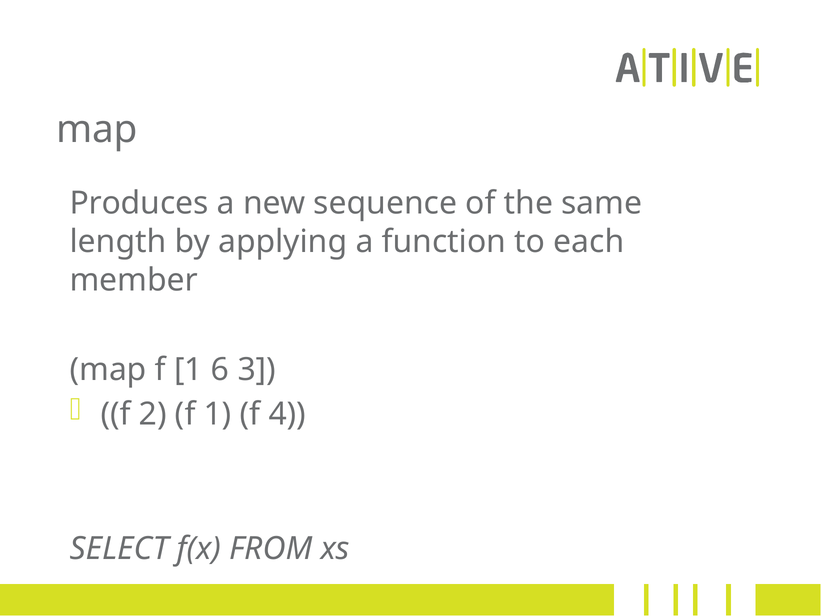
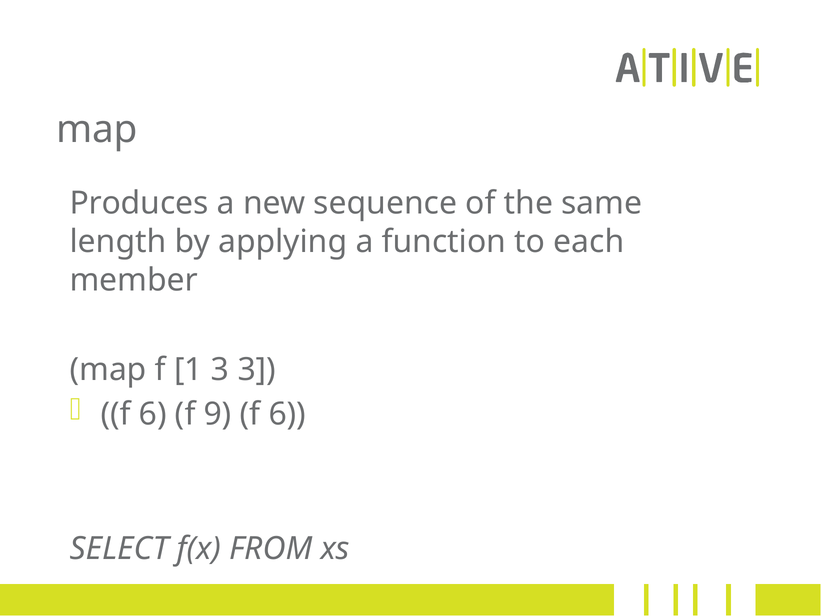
1 6: 6 -> 3
2 at (153, 414): 2 -> 6
1 at (218, 414): 1 -> 9
4 at (287, 414): 4 -> 6
